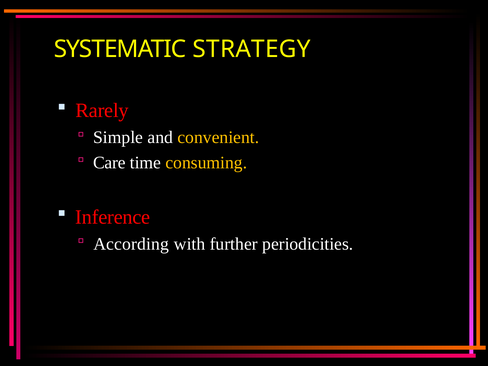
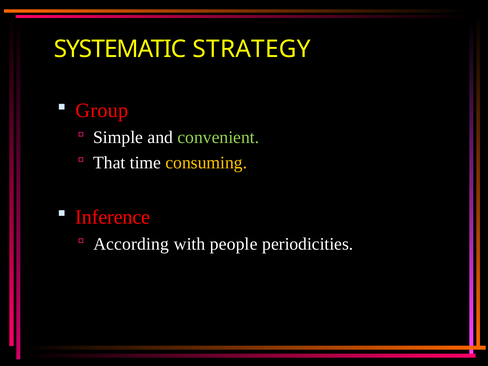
Rarely: Rarely -> Group
convenient colour: yellow -> light green
Care: Care -> That
further: further -> people
